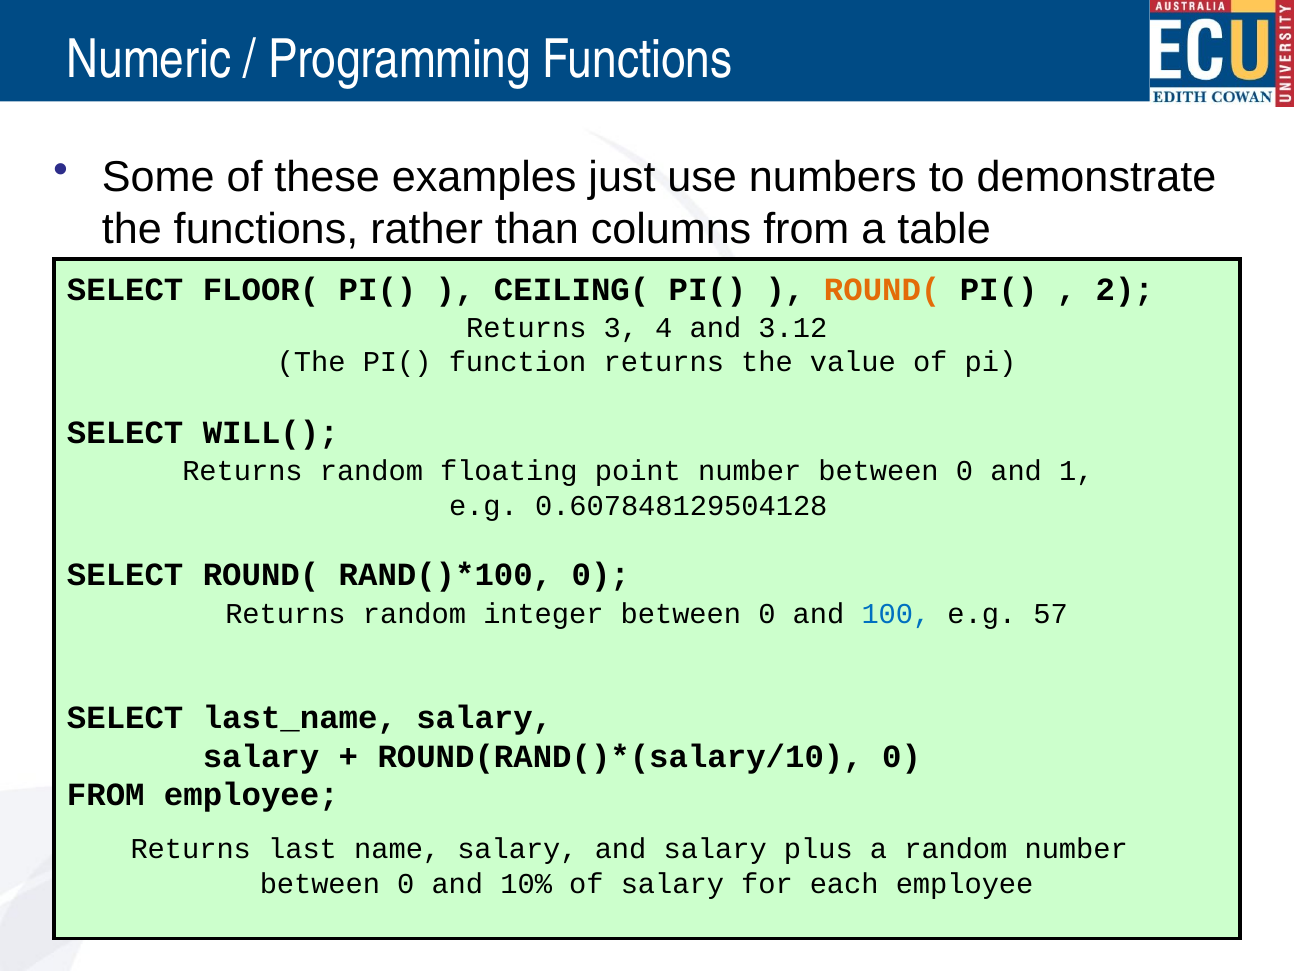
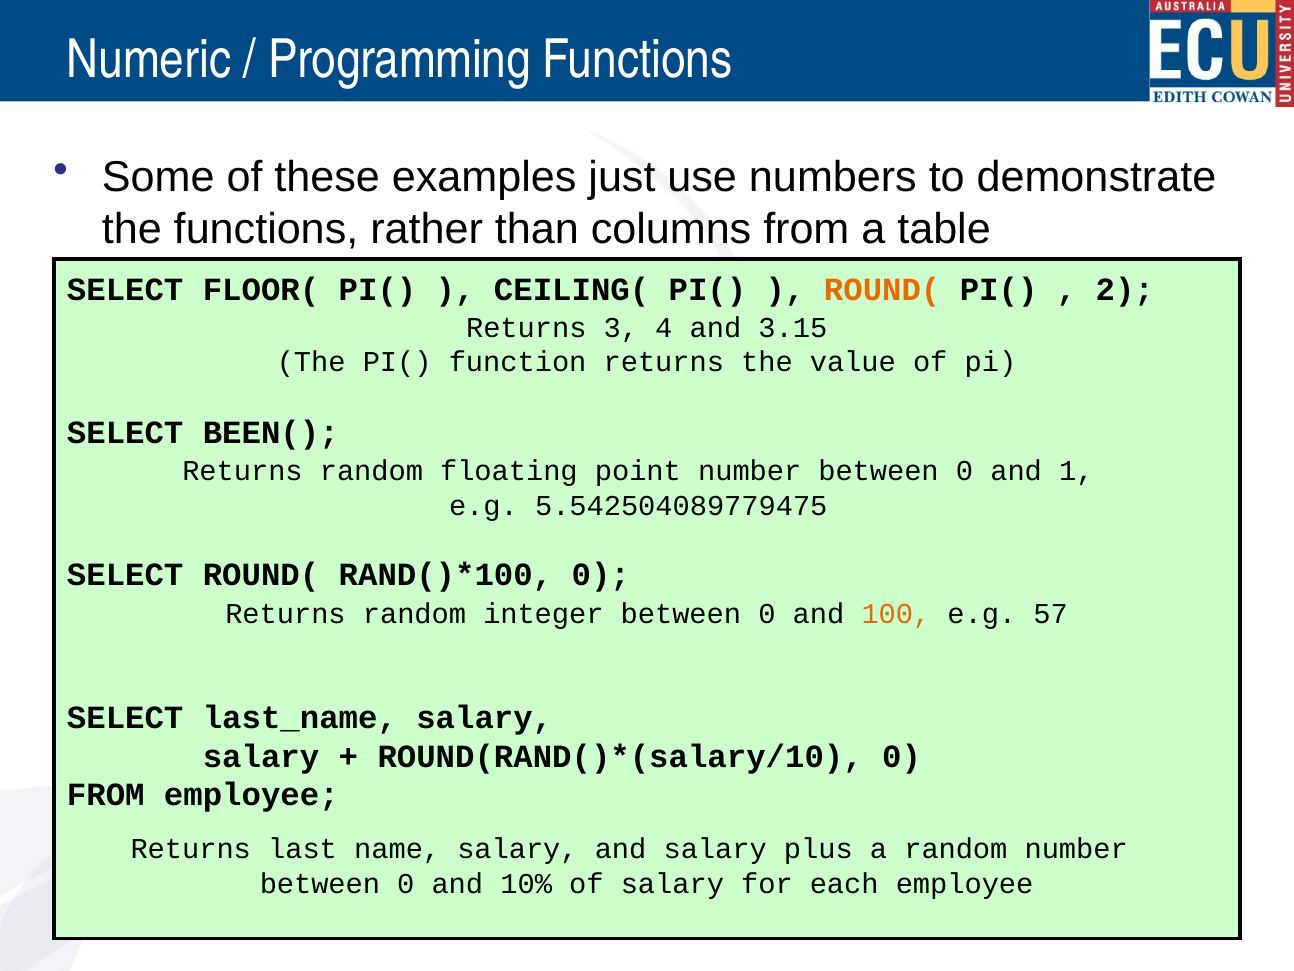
3.12: 3.12 -> 3.15
WILL(: WILL( -> BEEN(
0.607848129504128: 0.607848129504128 -> 5.542504089779475
100 colour: blue -> orange
